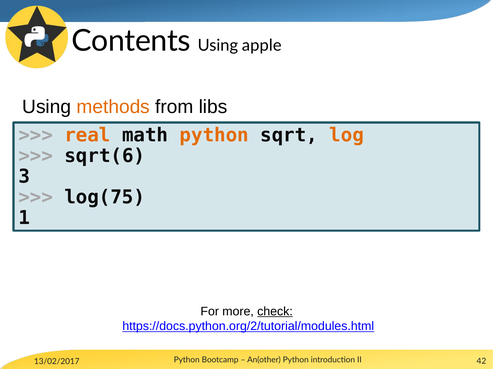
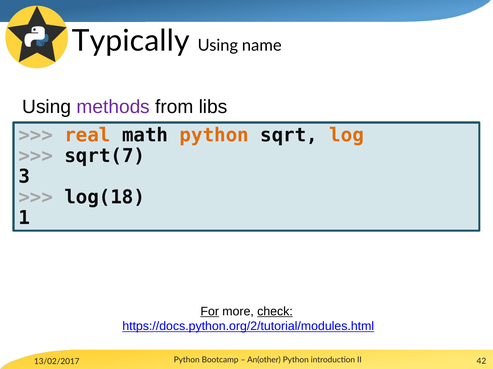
Contents: Contents -> Typically
apple: apple -> name
methods colour: orange -> purple
sqrt(6: sqrt(6 -> sqrt(7
log(75: log(75 -> log(18
For underline: none -> present
